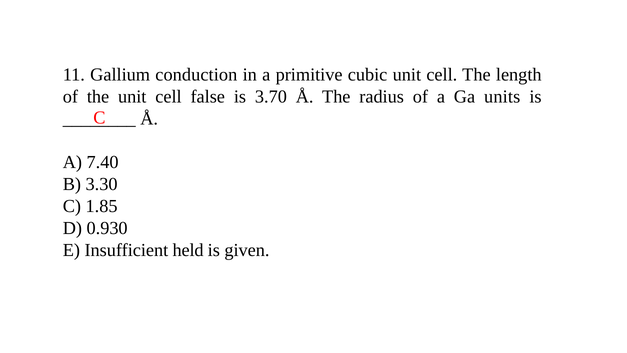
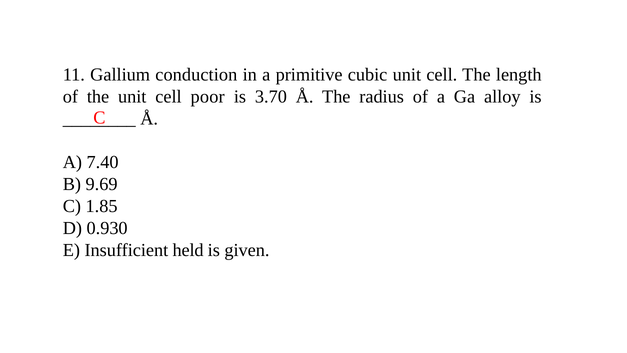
false: false -> poor
units: units -> alloy
3.30: 3.30 -> 9.69
